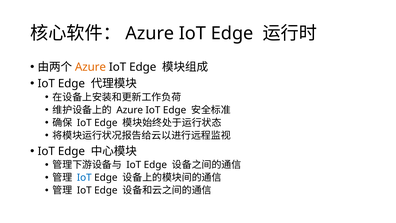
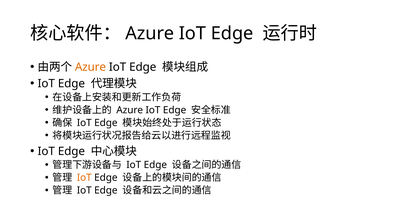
IoT at (84, 177) colour: blue -> orange
